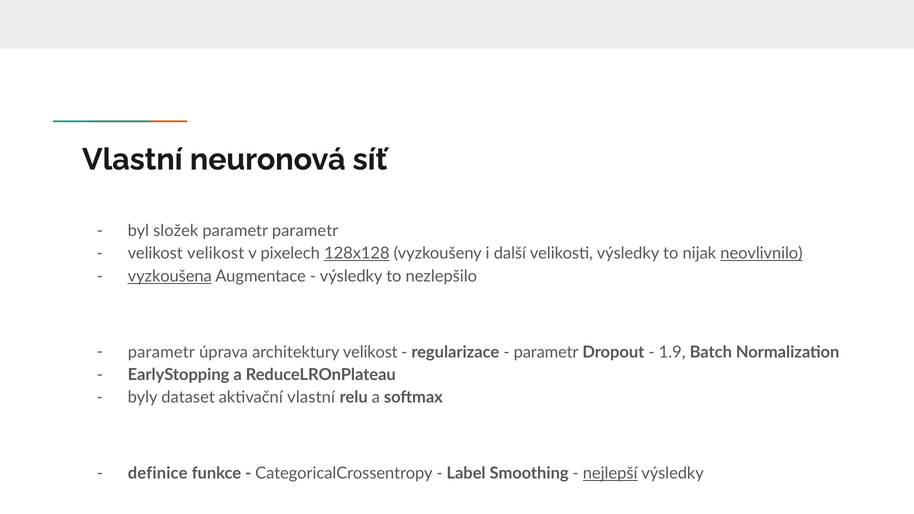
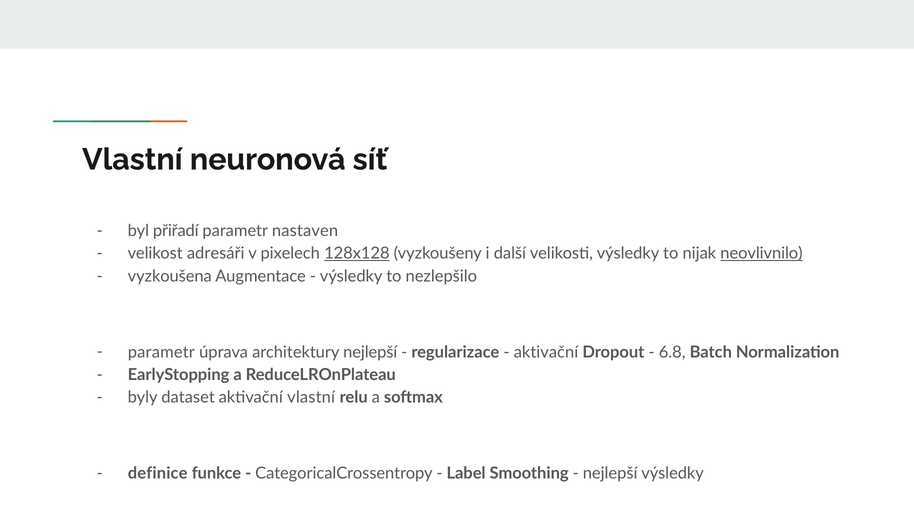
složek: složek -> přiřadí
parametr parametr: parametr -> nastaven
velikost velikost: velikost -> adresáři
vyzkoušena underline: present -> none
architektury velikost: velikost -> nejlepší
parametr at (546, 352): parametr -> aktivační
1.9: 1.9 -> 6.8
nejlepší at (610, 474) underline: present -> none
